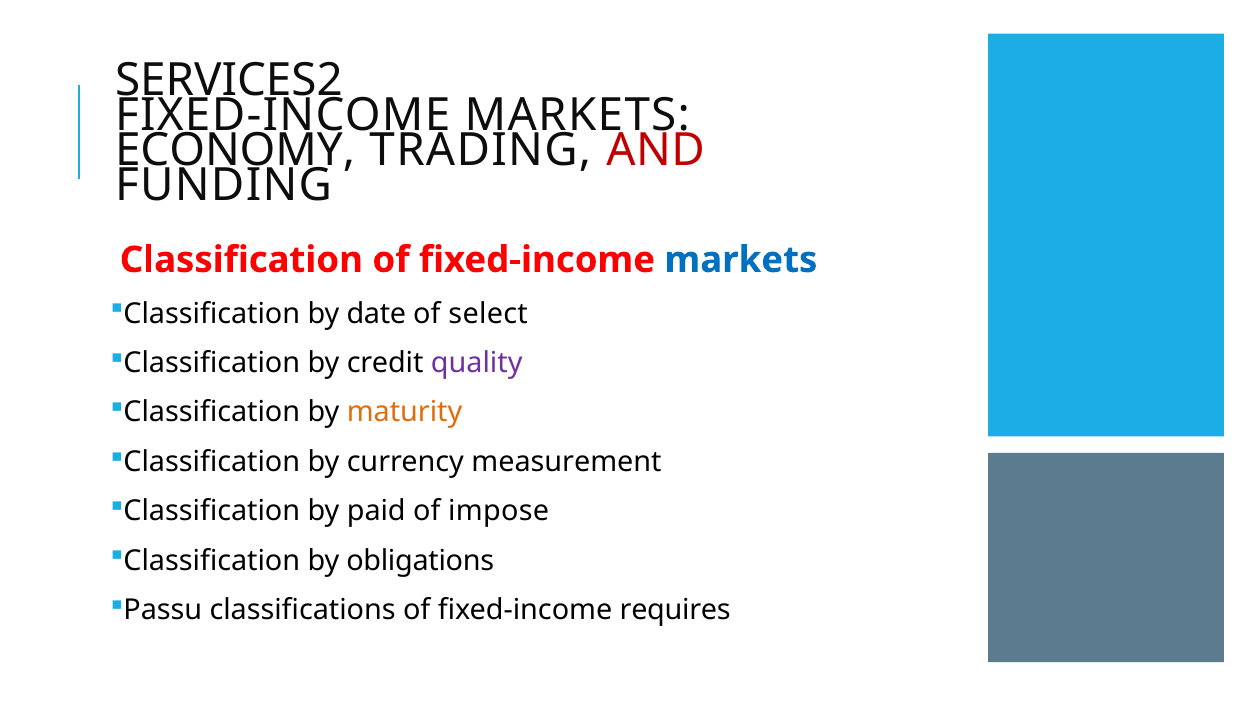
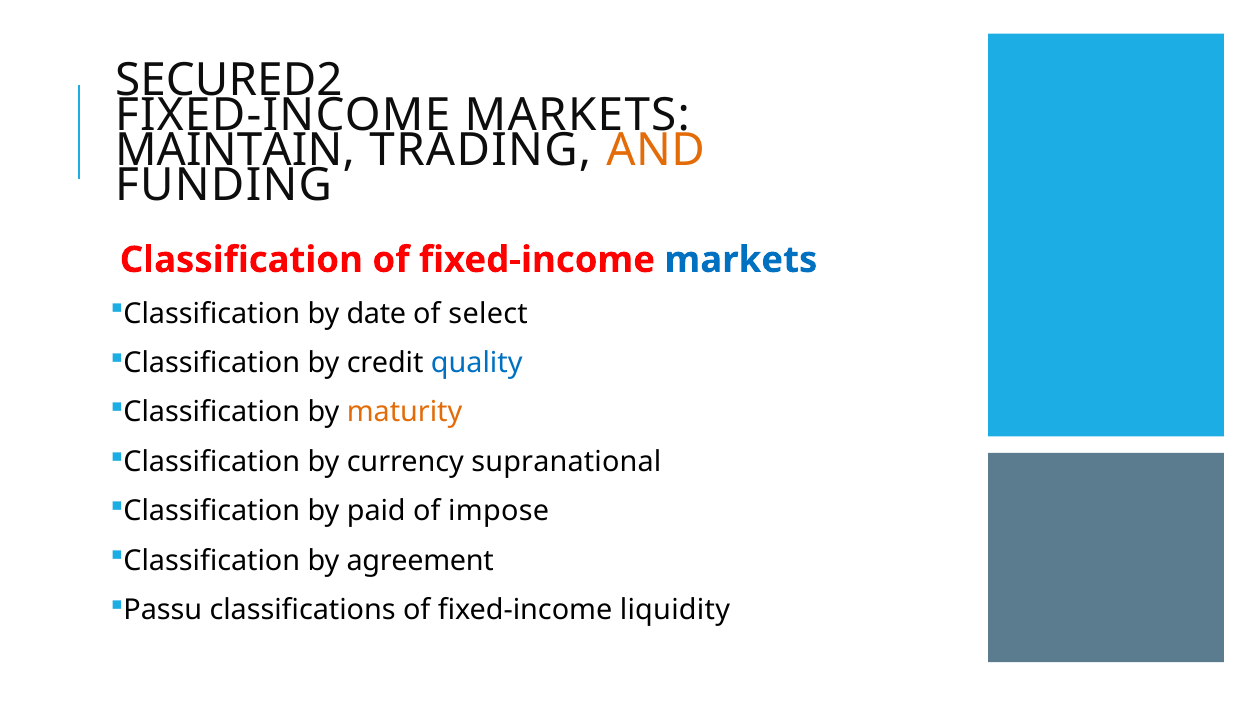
SERVICES2: SERVICES2 -> SECURED2
ECONOMY: ECONOMY -> MAINTAIN
AND colour: red -> orange
quality colour: purple -> blue
measurement: measurement -> supranational
obligations: obligations -> agreement
requires: requires -> liquidity
